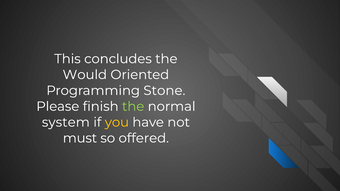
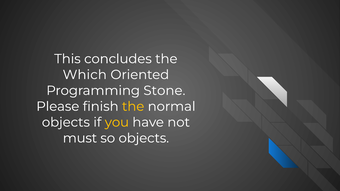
Would: Would -> Which
the at (133, 107) colour: light green -> yellow
system at (66, 122): system -> objects
so offered: offered -> objects
